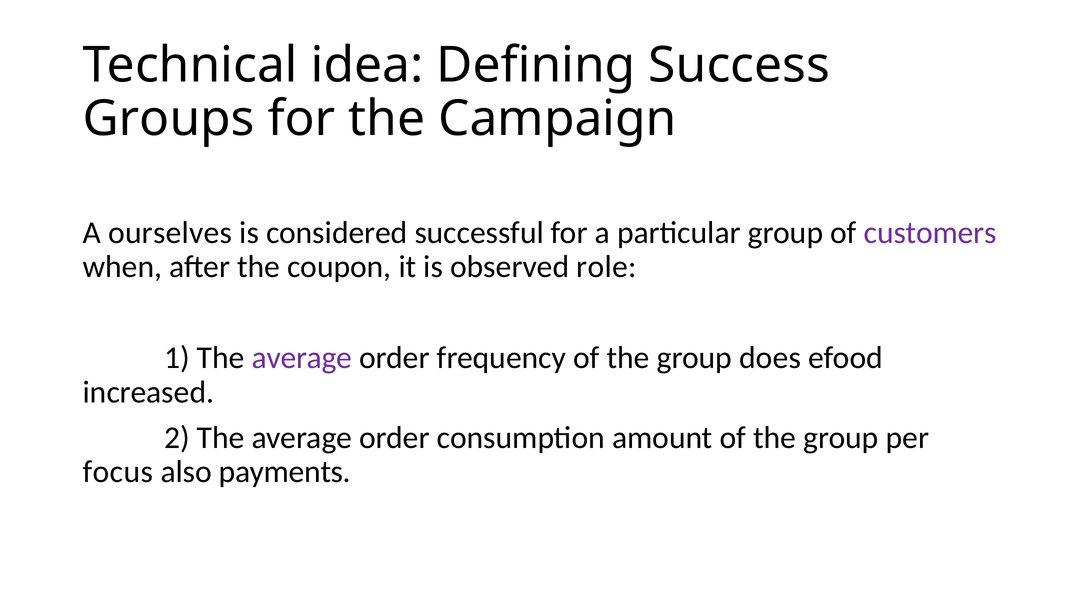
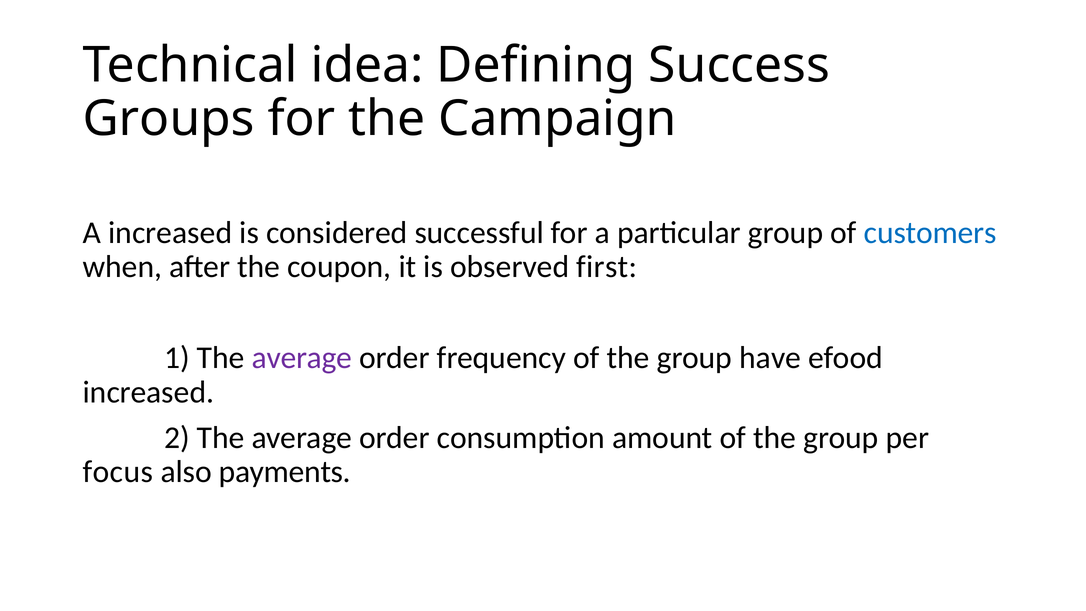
A ourselves: ourselves -> increased
customers colour: purple -> blue
role: role -> first
does: does -> have
